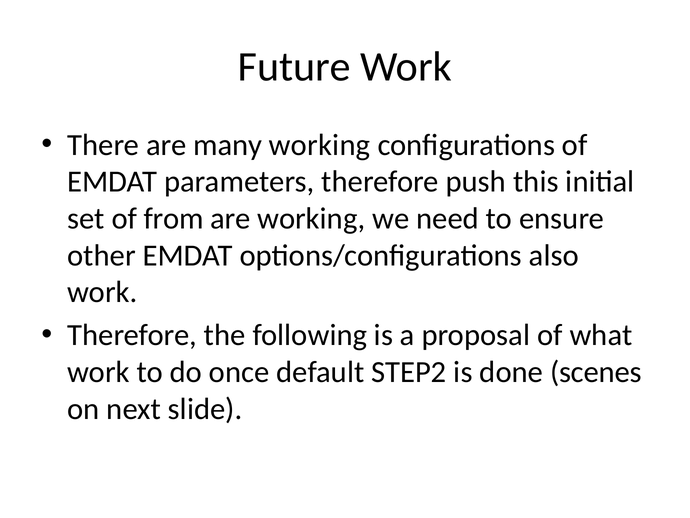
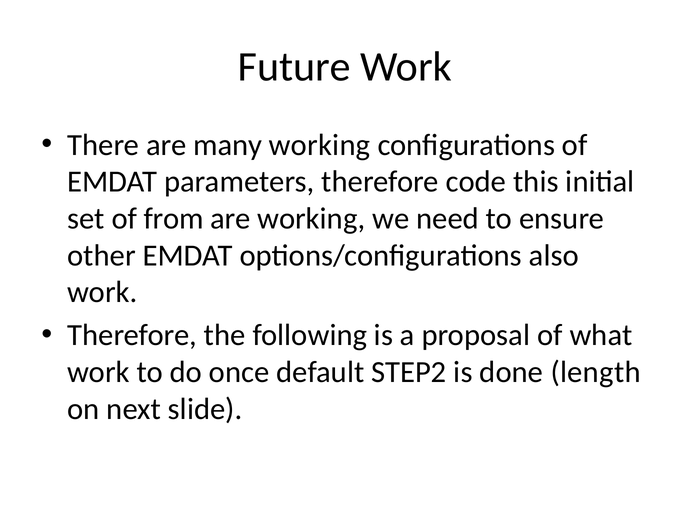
push: push -> code
scenes: scenes -> length
